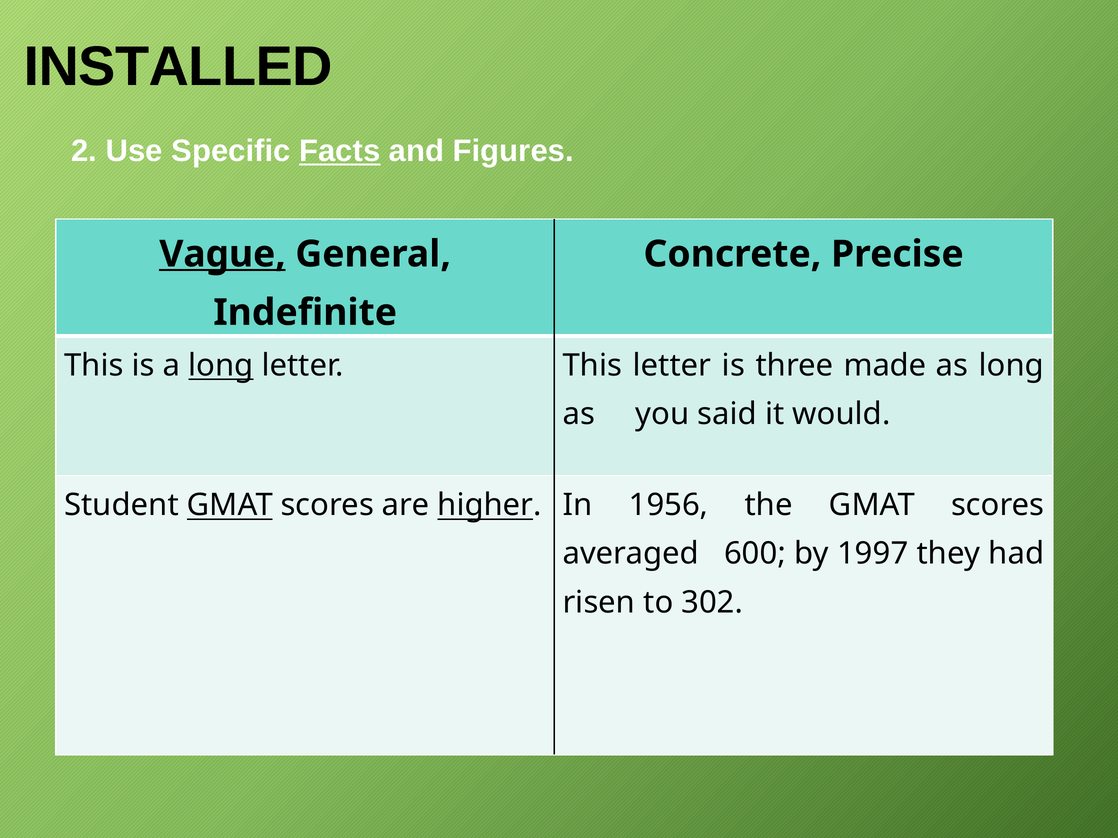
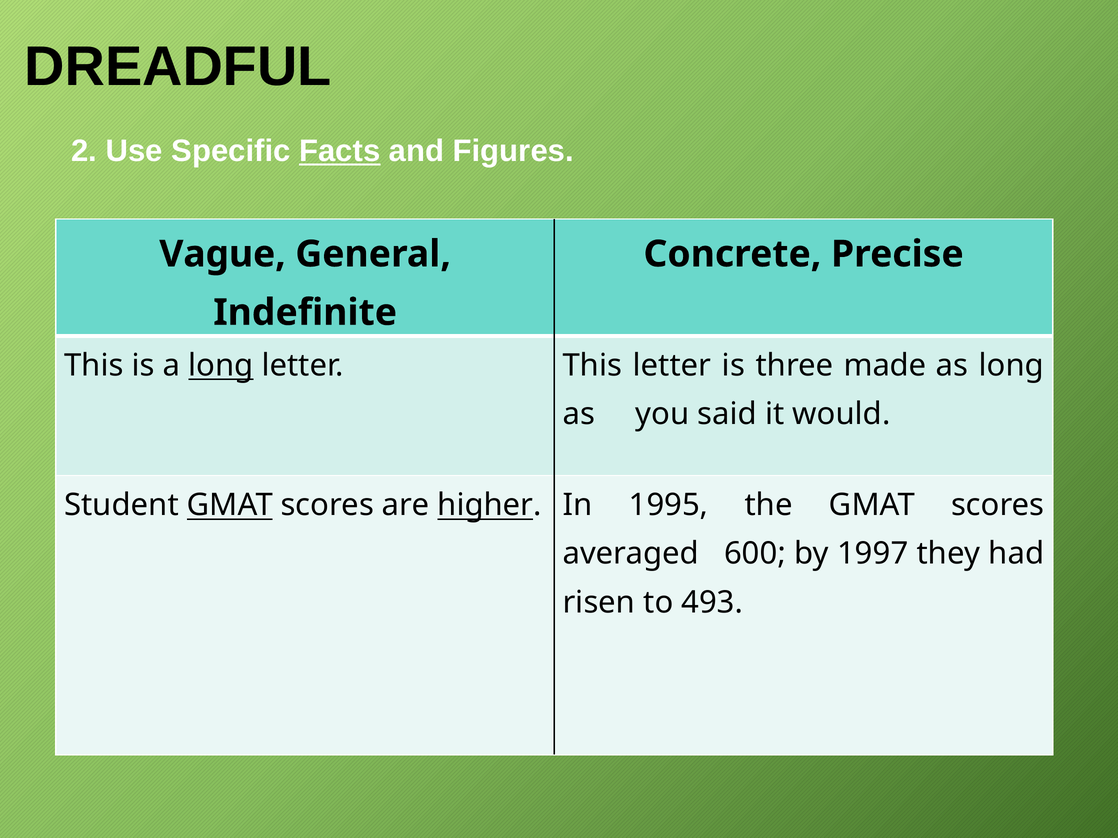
INSTALLED: INSTALLED -> DREADFUL
Vague underline: present -> none
1956: 1956 -> 1995
302: 302 -> 493
